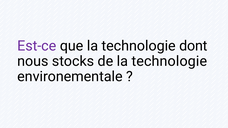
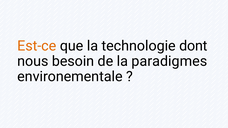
Est-ce colour: purple -> orange
stocks: stocks -> besoin
de la technologie: technologie -> paradigmes
